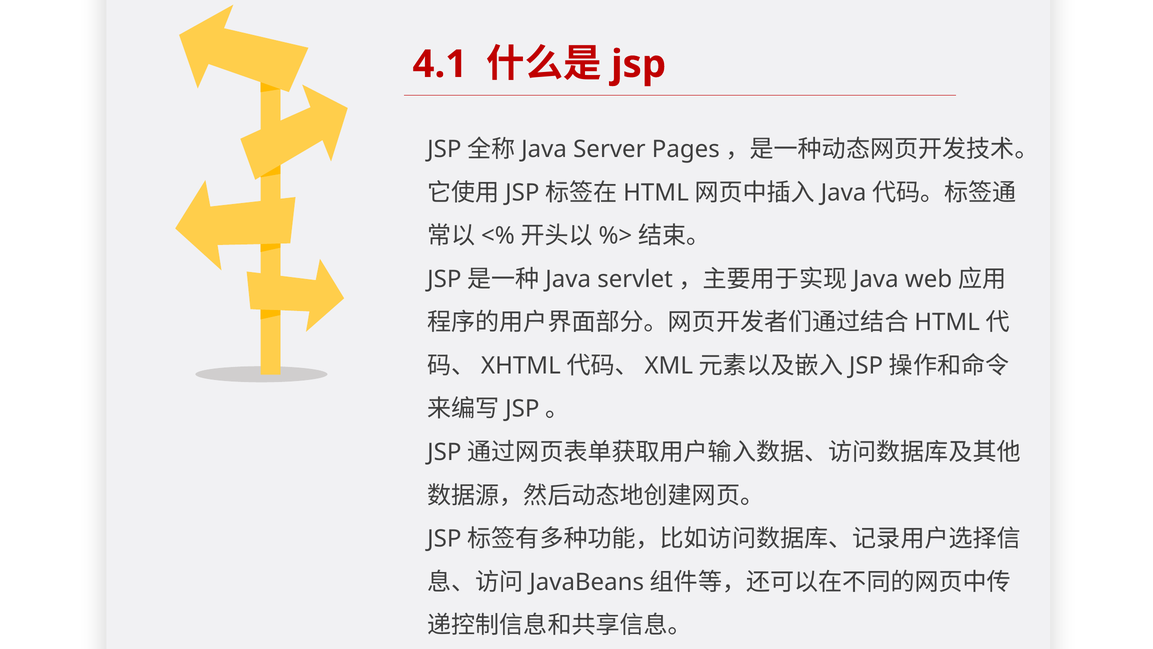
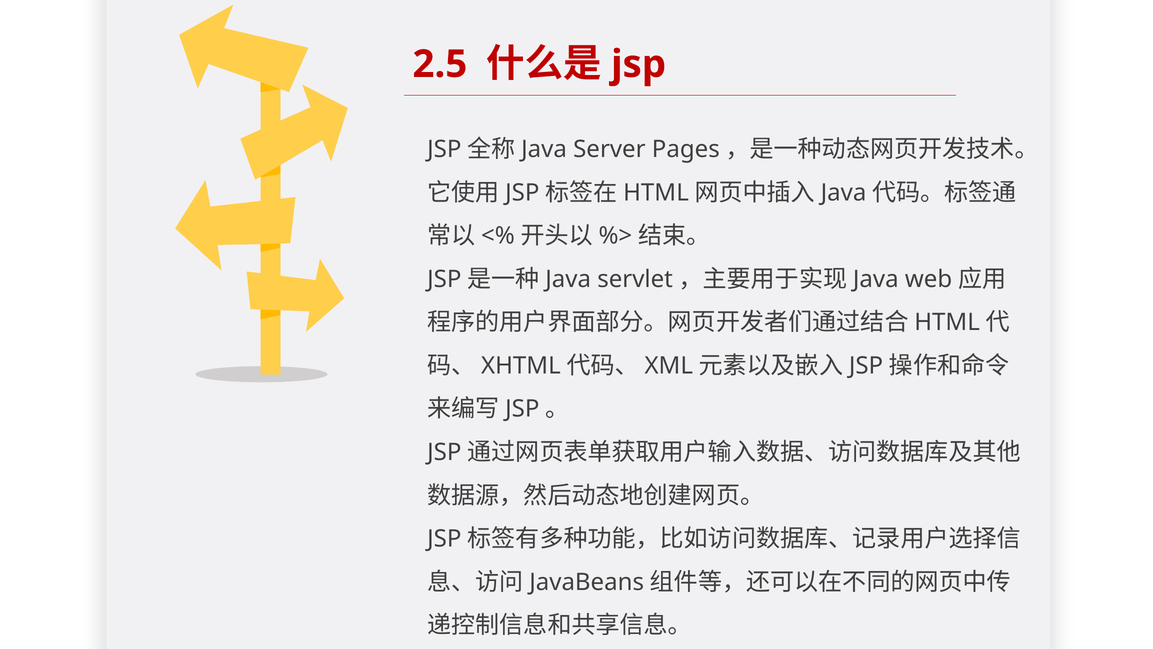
4.1: 4.1 -> 2.5
